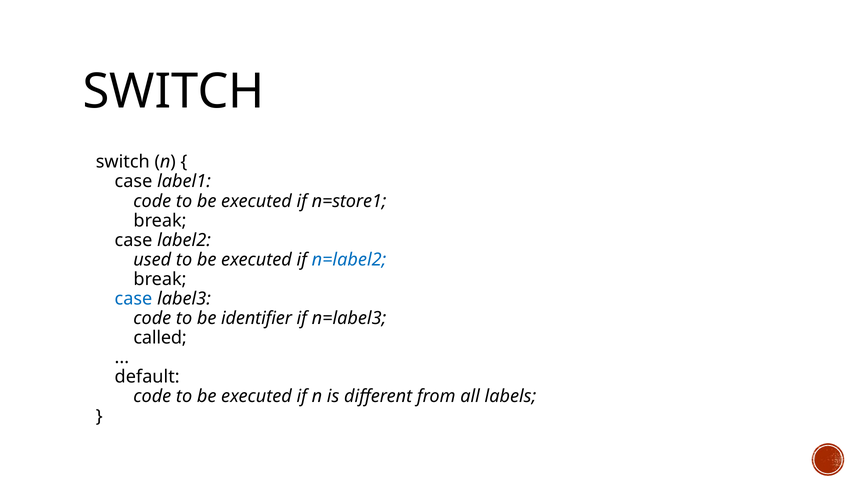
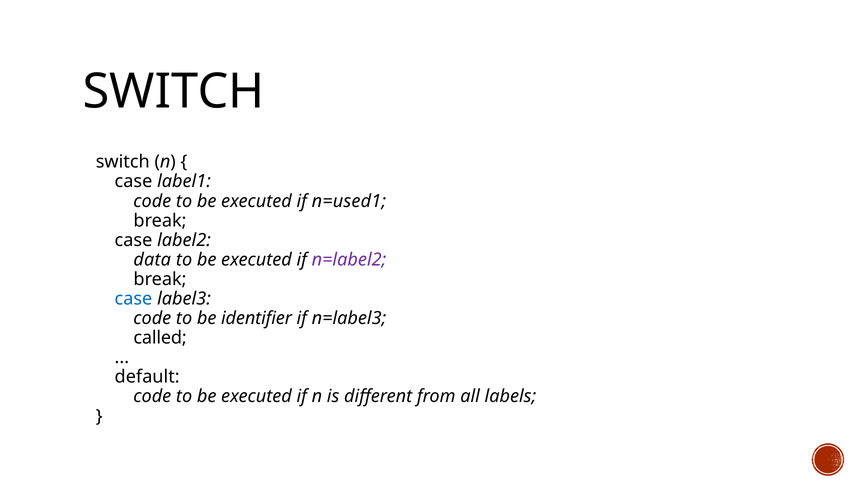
n=store1: n=store1 -> n=used1
used: used -> data
n=label2 colour: blue -> purple
